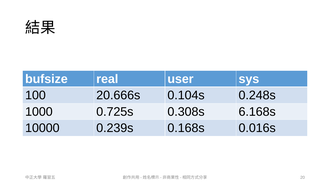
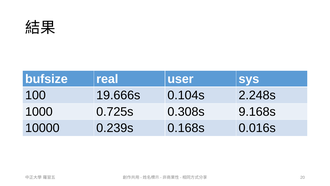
20.666s: 20.666s -> 19.666s
0.248s: 0.248s -> 2.248s
6.168s: 6.168s -> 9.168s
